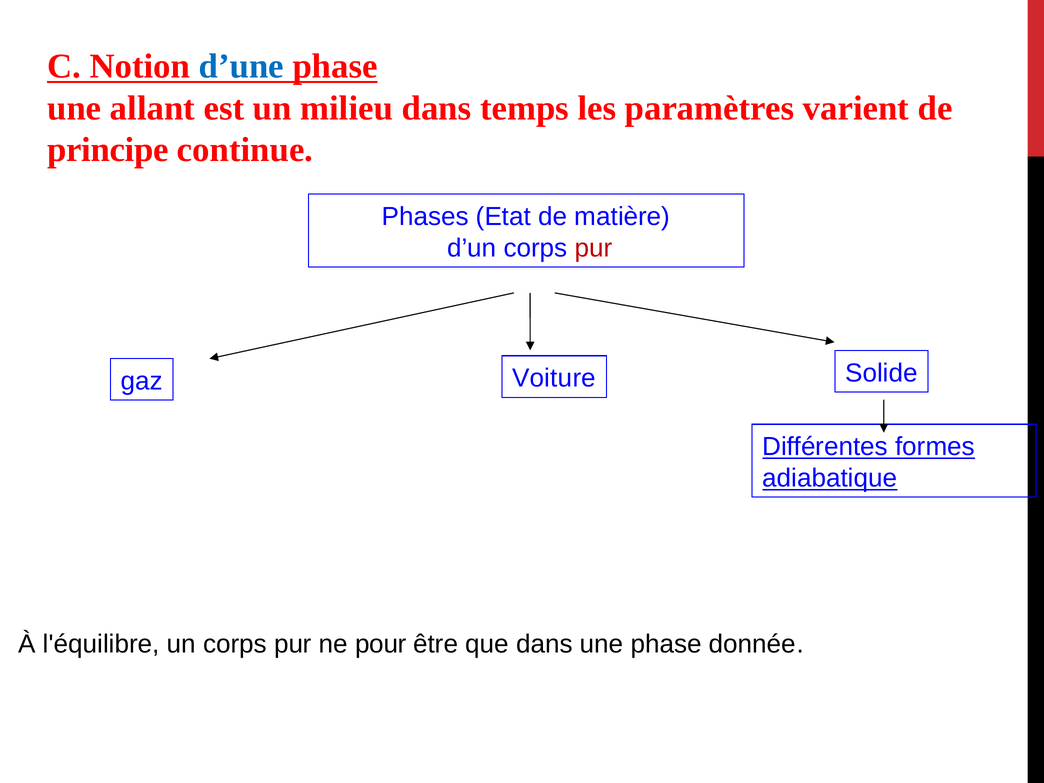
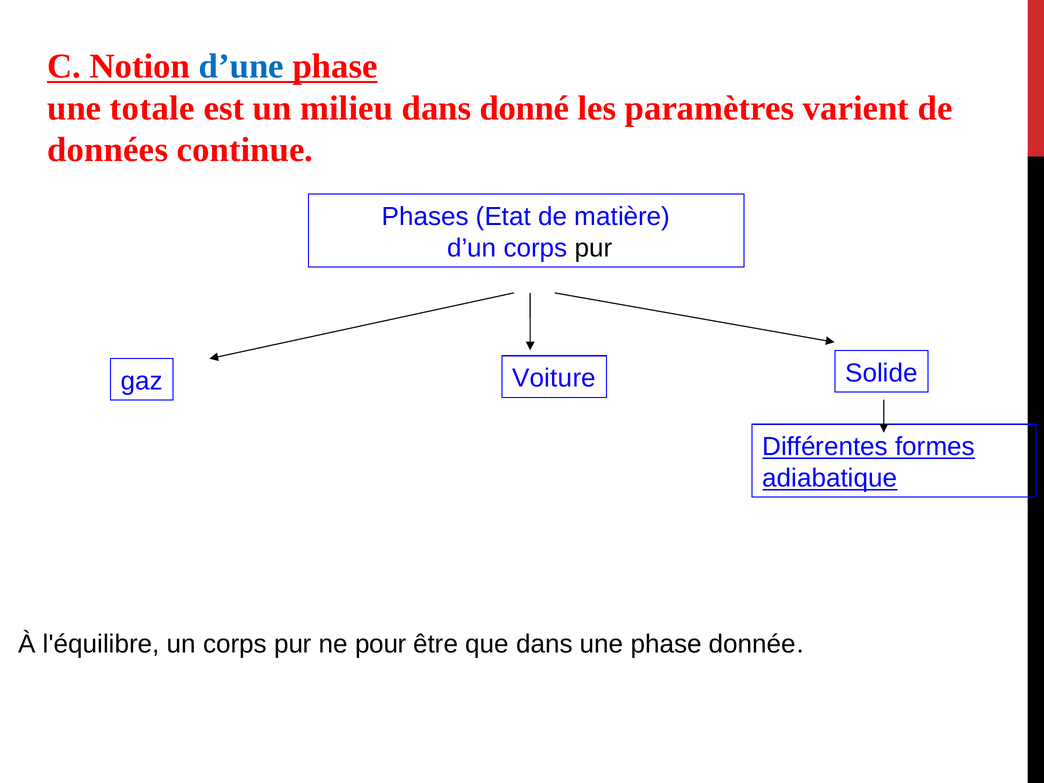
allant: allant -> totale
temps: temps -> donné
principe: principe -> données
pur at (593, 248) colour: red -> black
